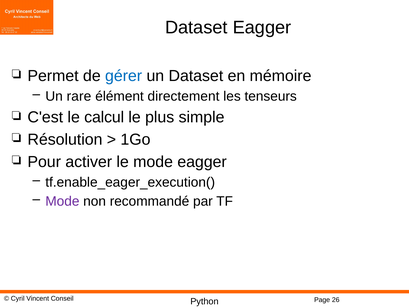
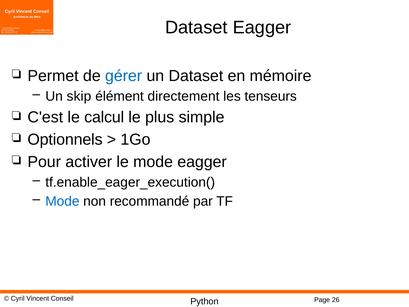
rare: rare -> skip
Résolution: Résolution -> Optionnels
Mode at (62, 201) colour: purple -> blue
